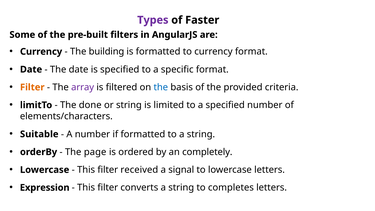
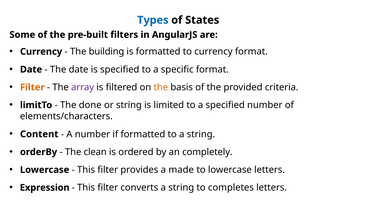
Types colour: purple -> blue
Faster: Faster -> States
the at (161, 87) colour: blue -> orange
Suitable: Suitable -> Content
page: page -> clean
received: received -> provides
signal: signal -> made
